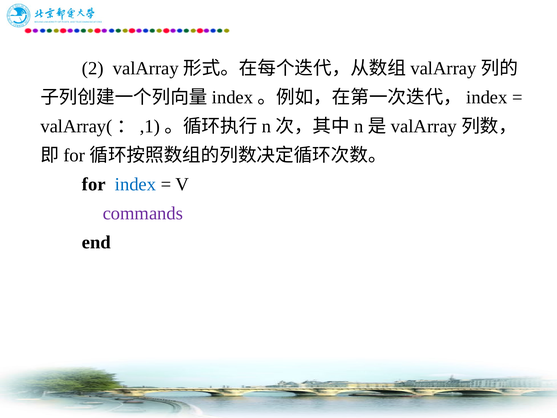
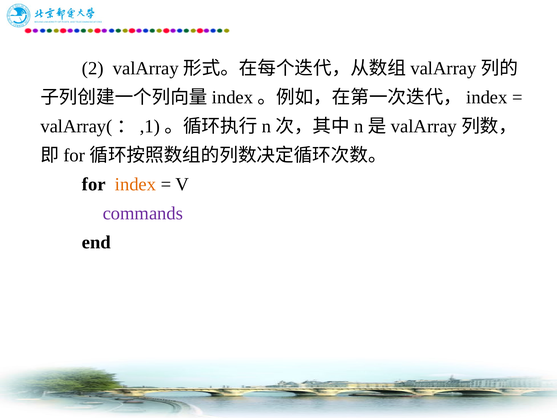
index colour: blue -> orange
